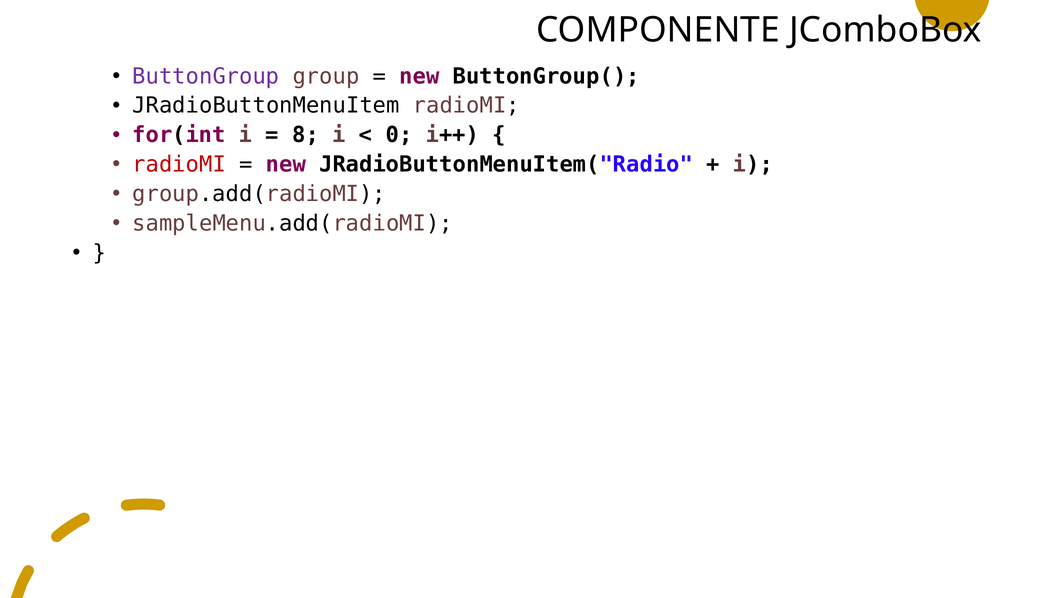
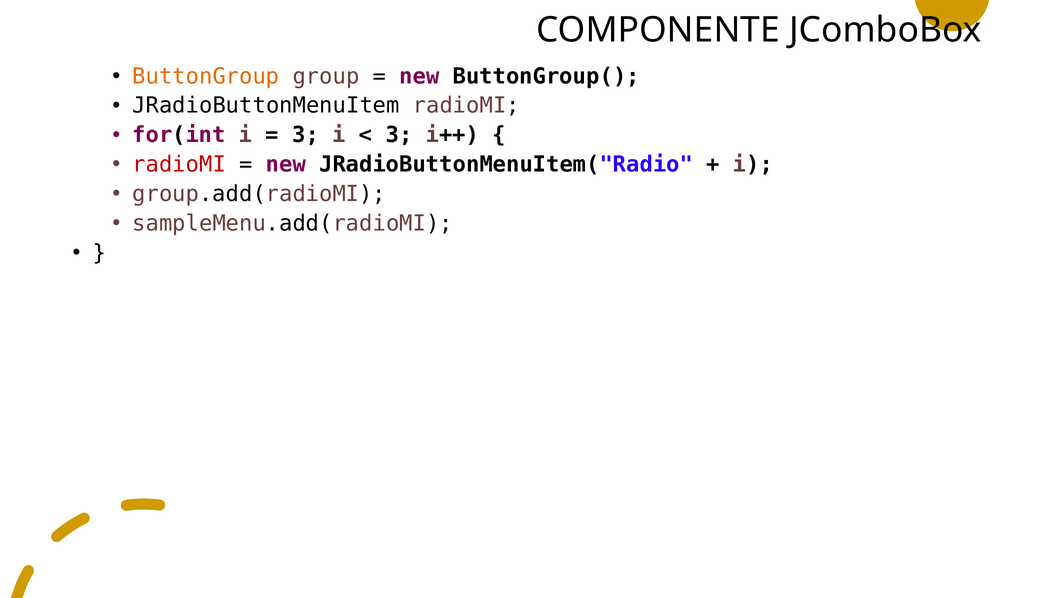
ButtonGroup colour: purple -> orange
8 at (306, 135): 8 -> 3
0 at (399, 135): 0 -> 3
